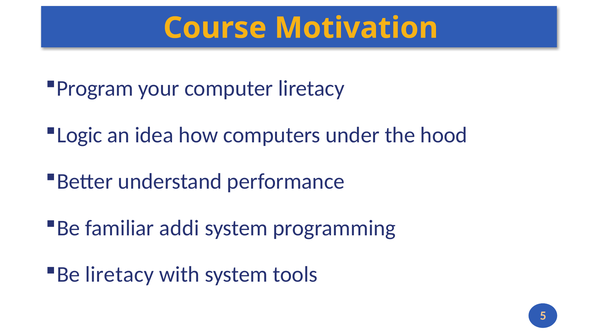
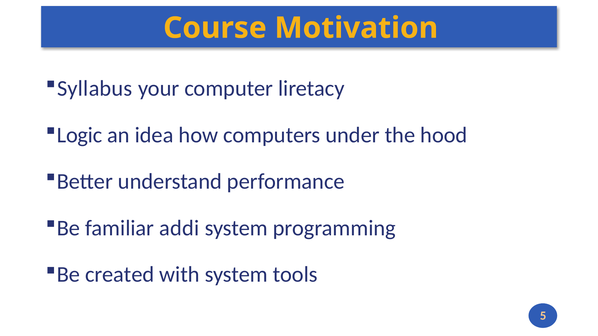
Program: Program -> Syllabus
Be liretacy: liretacy -> created
